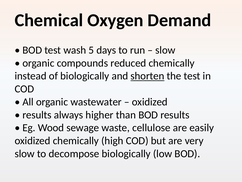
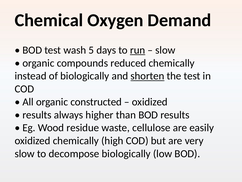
run underline: none -> present
wastewater: wastewater -> constructed
sewage: sewage -> residue
